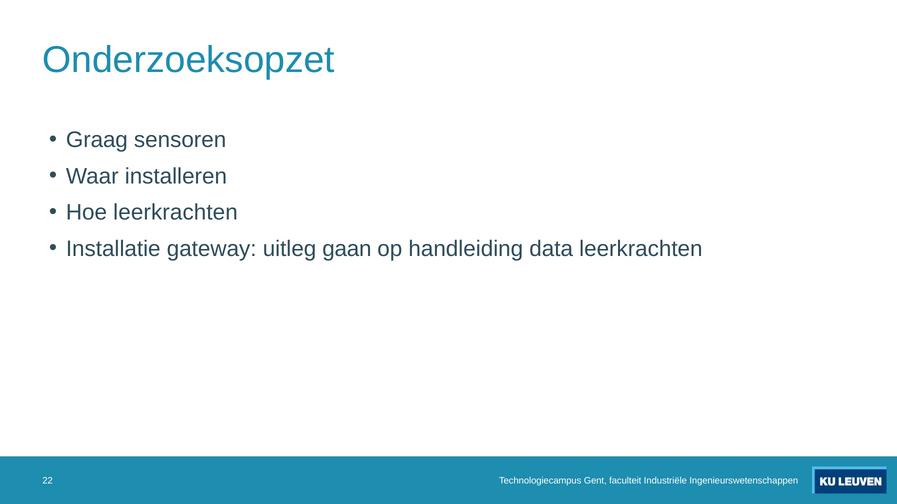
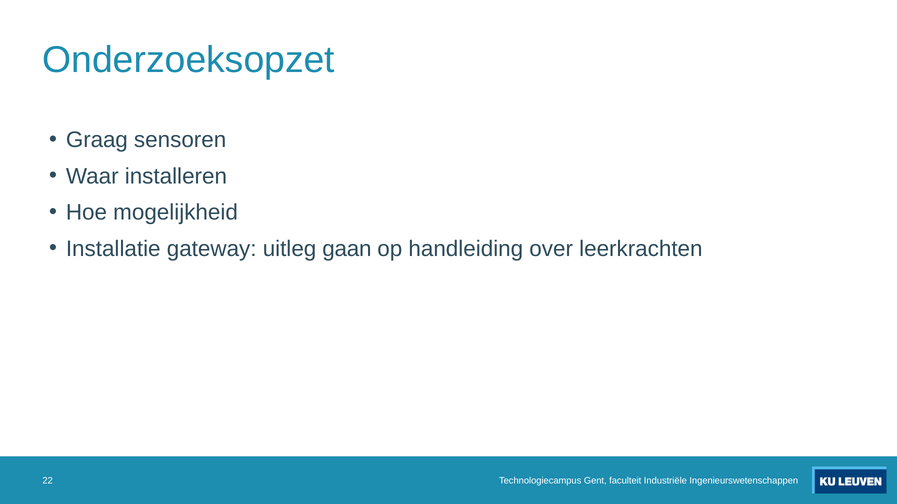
Hoe leerkrachten: leerkrachten -> mogelijkheid
data: data -> over
